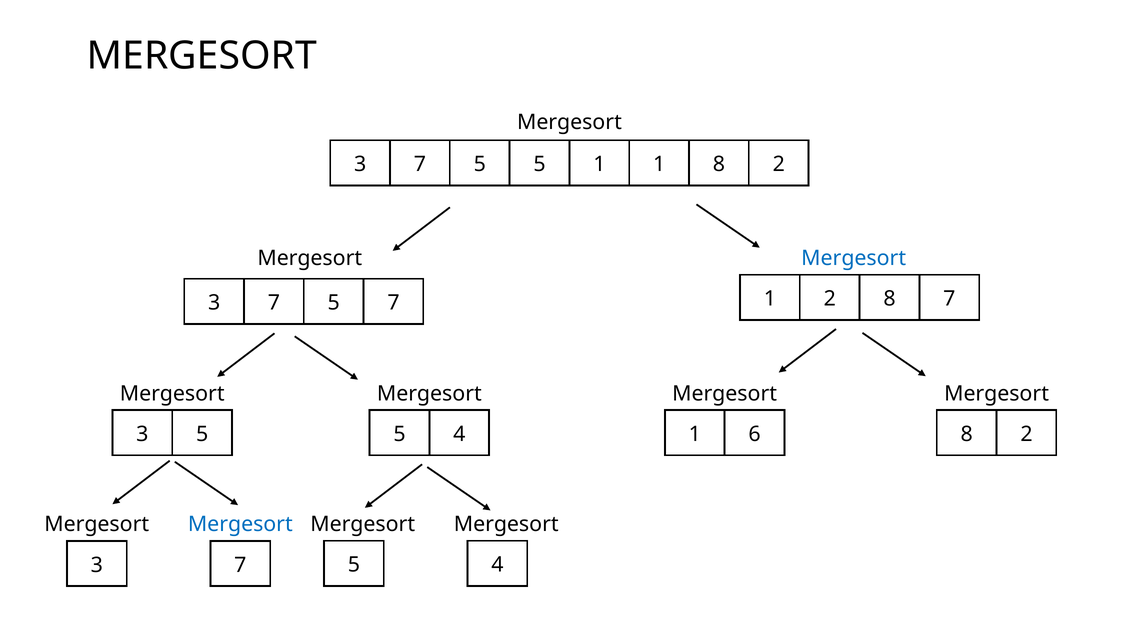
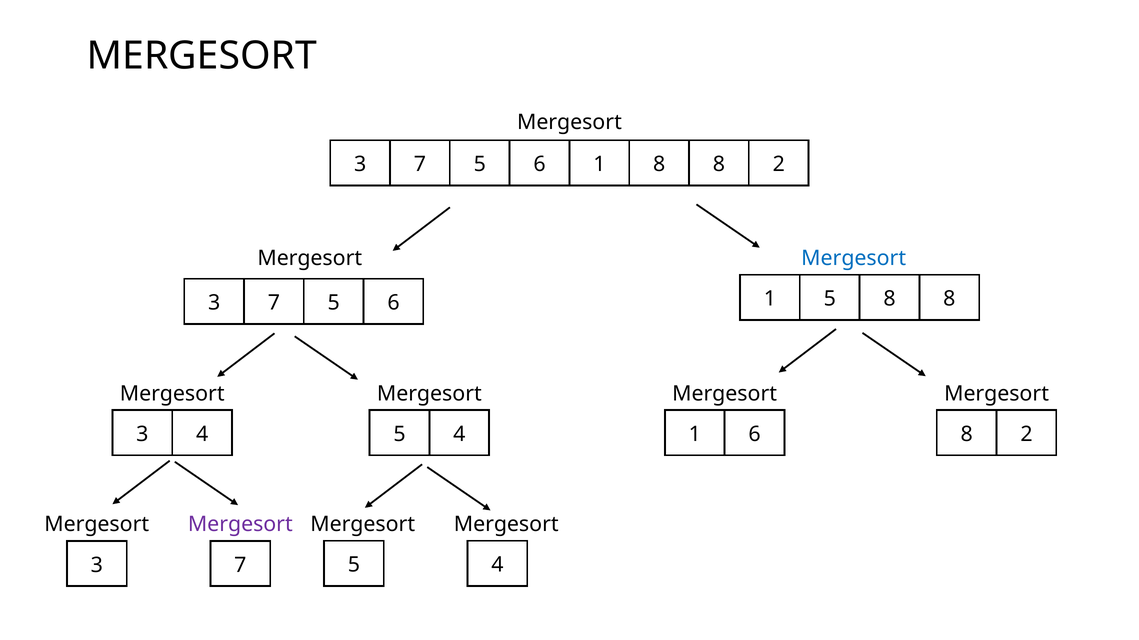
5 at (540, 165): 5 -> 6
1 1: 1 -> 8
1 2: 2 -> 5
7 at (949, 299): 7 -> 8
7 5 7: 7 -> 6
3 5: 5 -> 4
Mergesort at (240, 525) colour: blue -> purple
